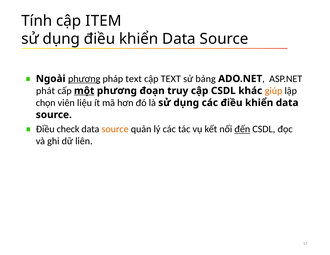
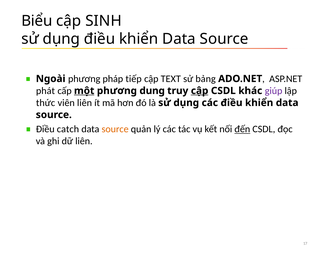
Tính: Tính -> Biểu
ITEM: ITEM -> SINH
phương at (84, 79) underline: present -> none
pháp text: text -> tiếp
đoạn: đoạn -> dụng
cập at (200, 91) underline: none -> present
giúp colour: orange -> purple
chọn: chọn -> thức
viên liệu: liệu -> liên
check: check -> catch
